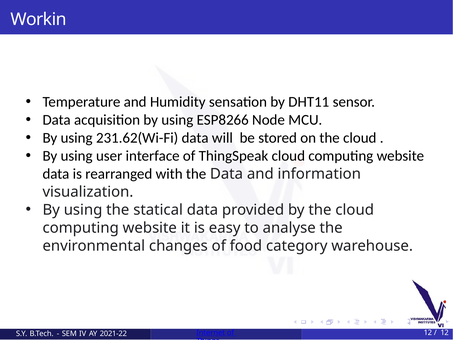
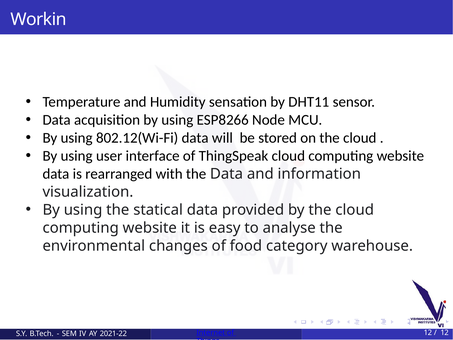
231.62(Wi-Fi: 231.62(Wi-Fi -> 802.12(Wi-Fi
